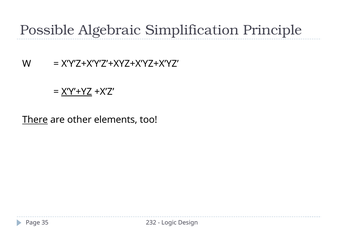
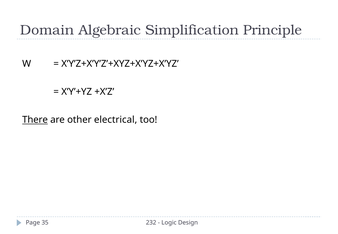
Possible: Possible -> Domain
X’Y’+YZ underline: present -> none
elements: elements -> electrical
